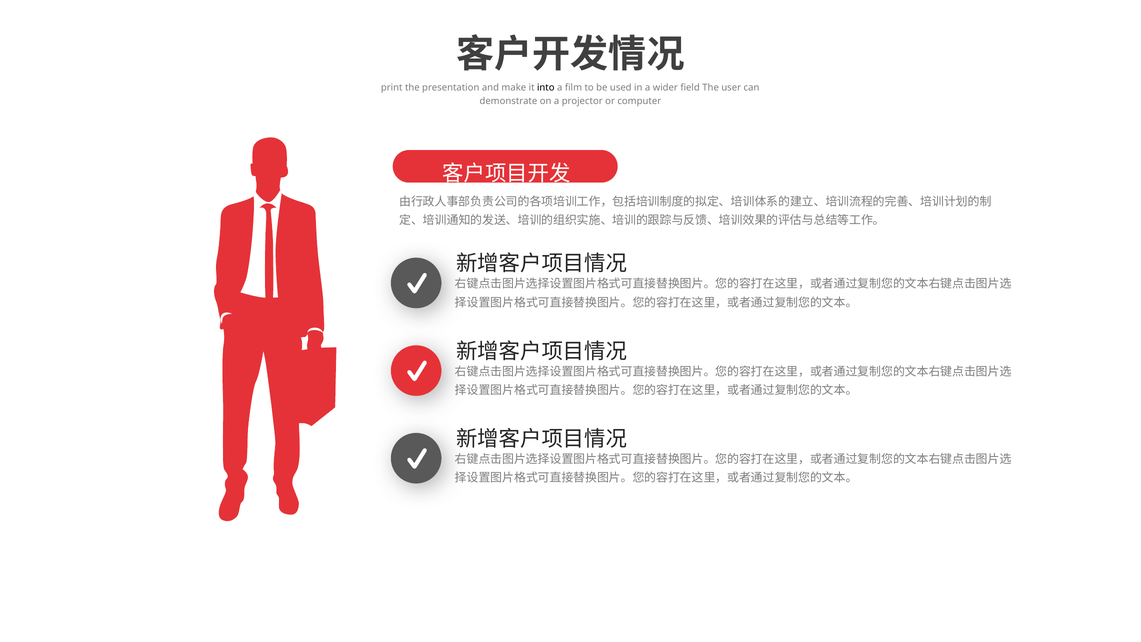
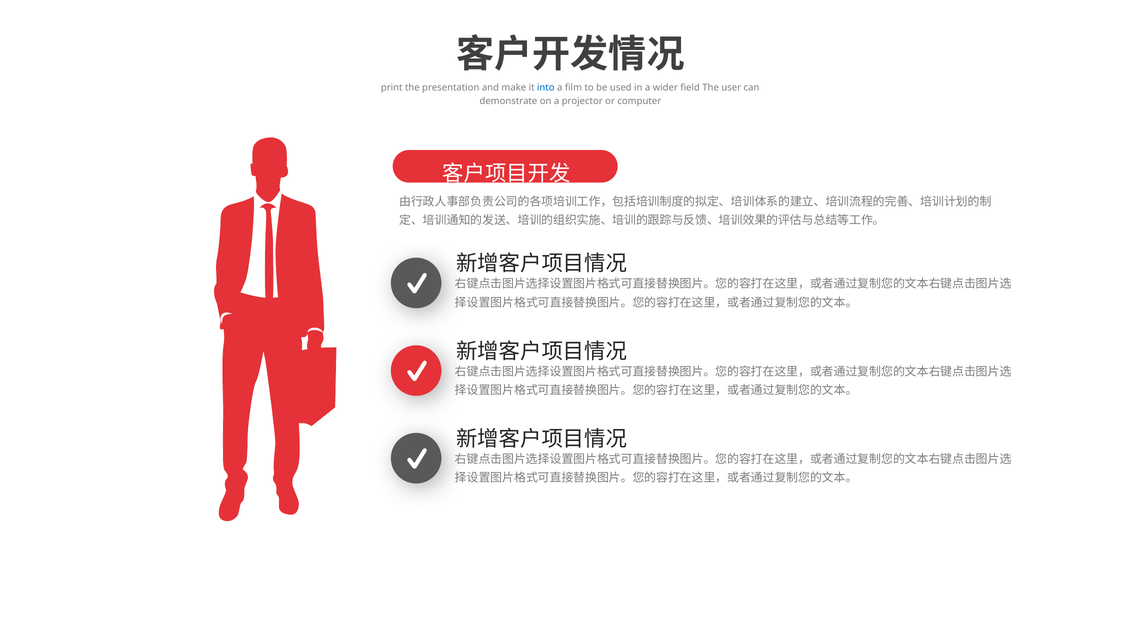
into colour: black -> blue
